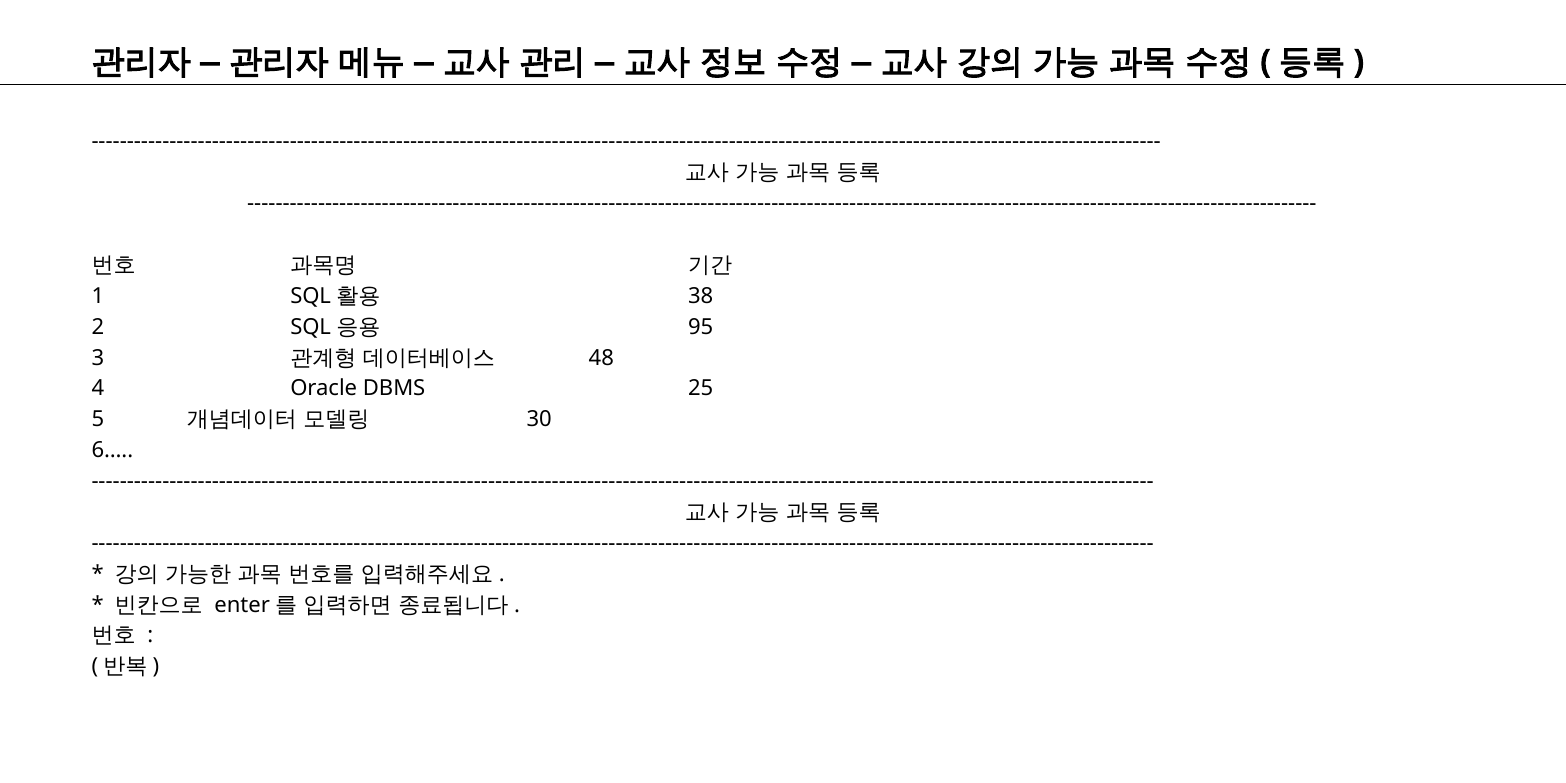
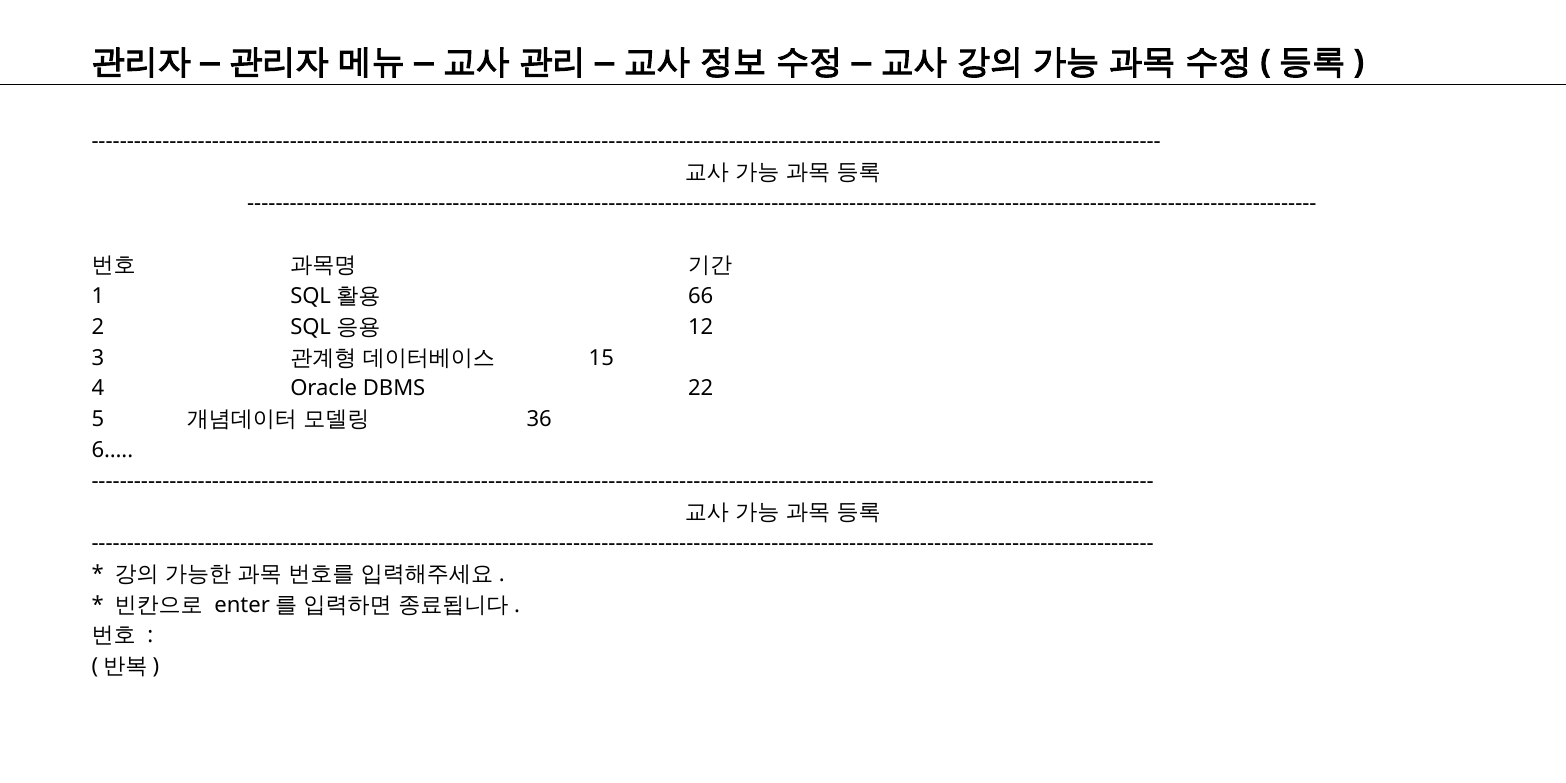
38: 38 -> 66
95: 95 -> 12
48: 48 -> 15
25: 25 -> 22
30: 30 -> 36
